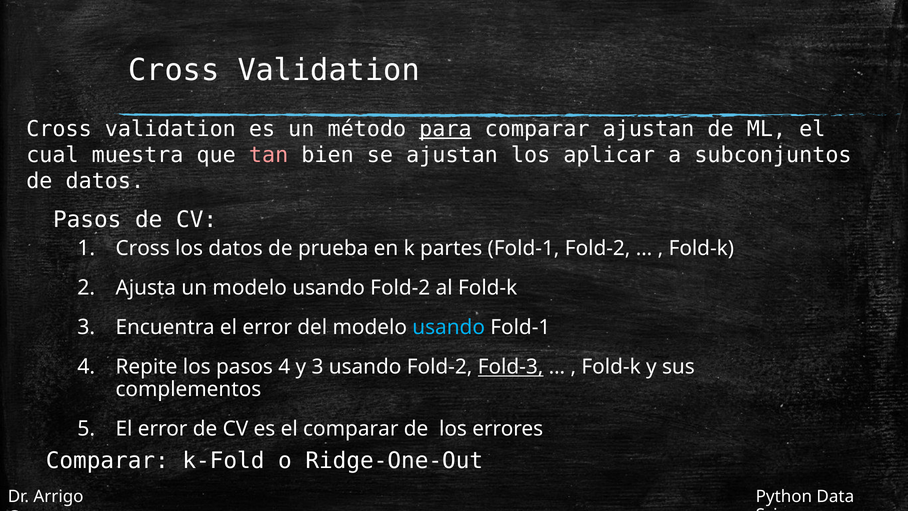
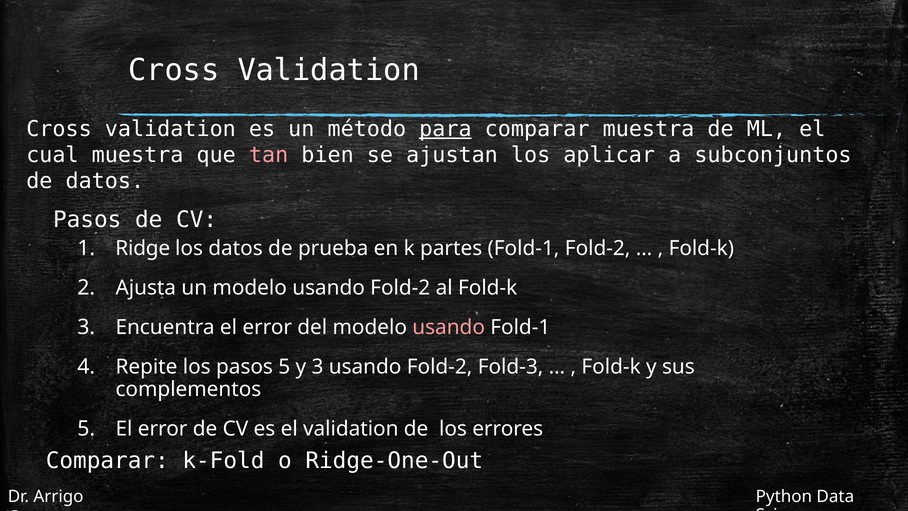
comparar ajustan: ajustan -> muestra
Cross at (143, 248): Cross -> Ridge
usando at (449, 327) colour: light blue -> pink
pasos 4: 4 -> 5
Fold-3 underline: present -> none
el comparar: comparar -> validation
